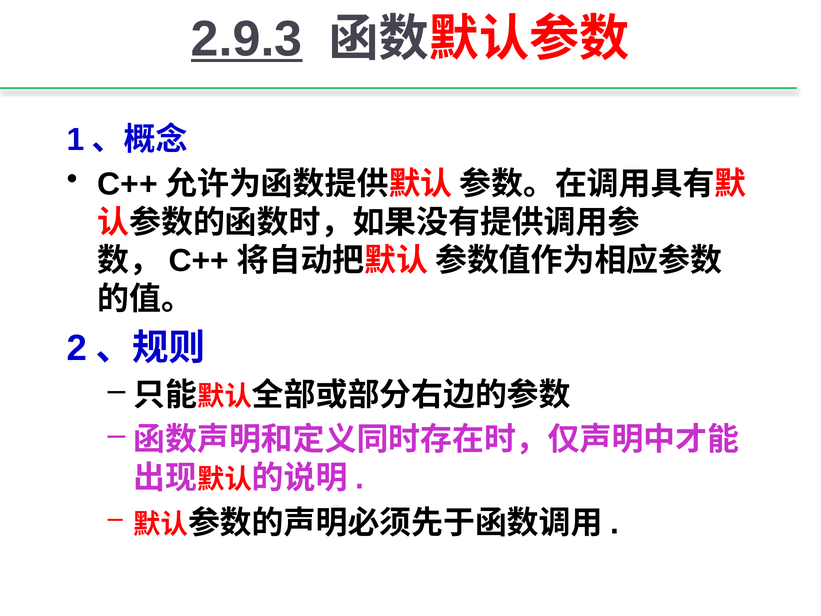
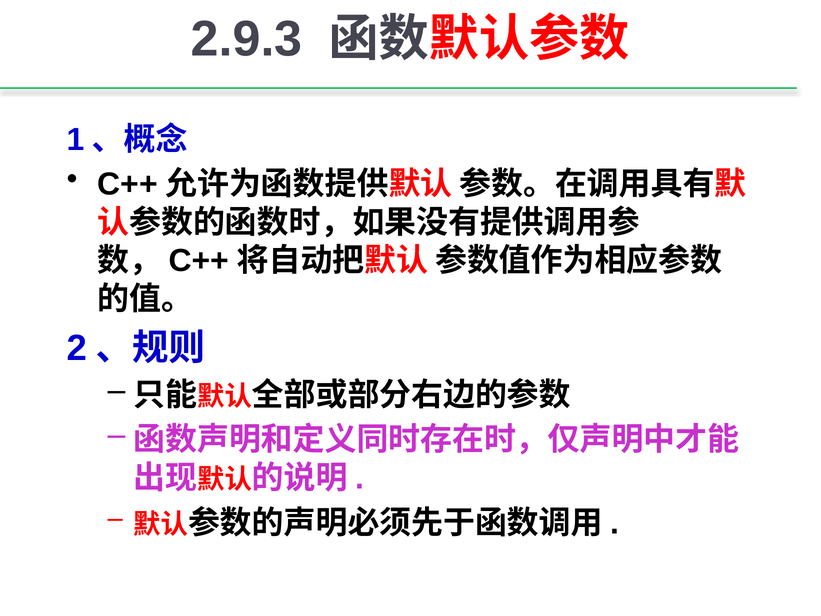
2.9.3 underline: present -> none
